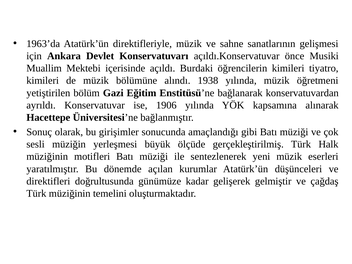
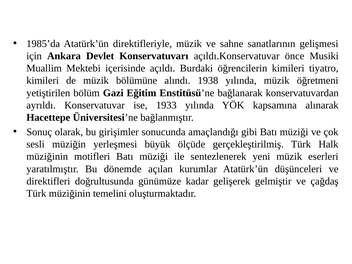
1963’da: 1963’da -> 1985’da
1906: 1906 -> 1933
